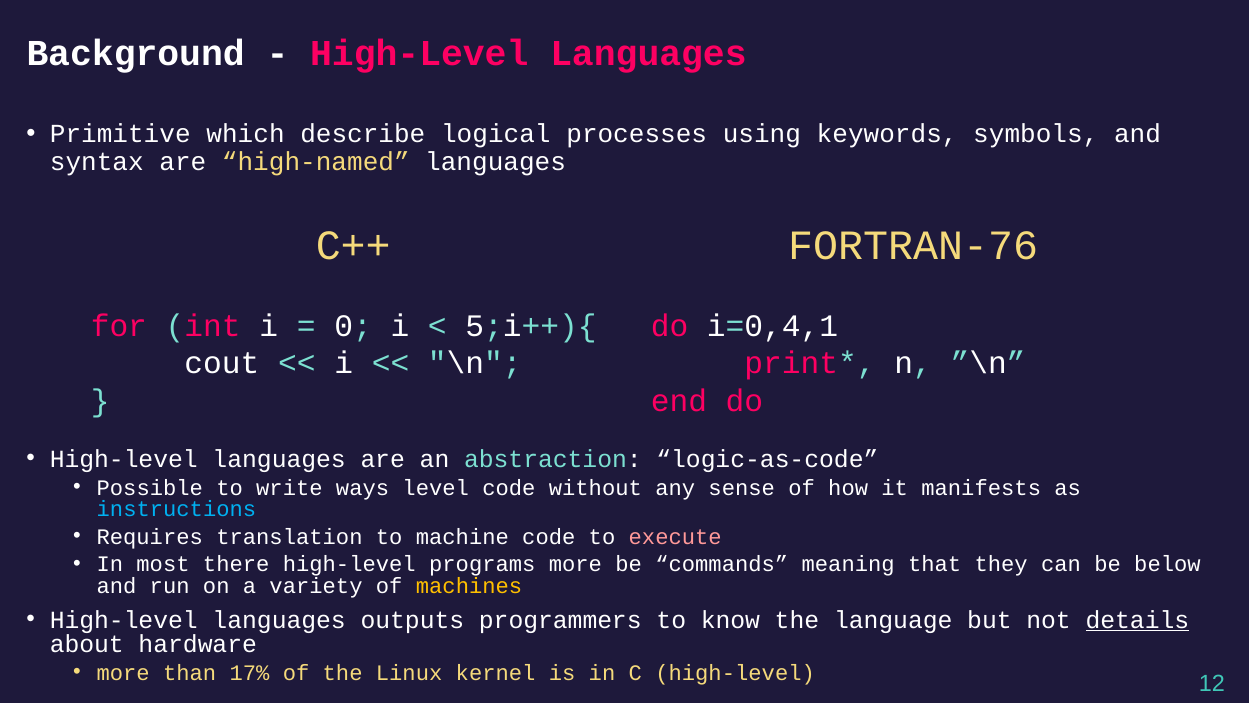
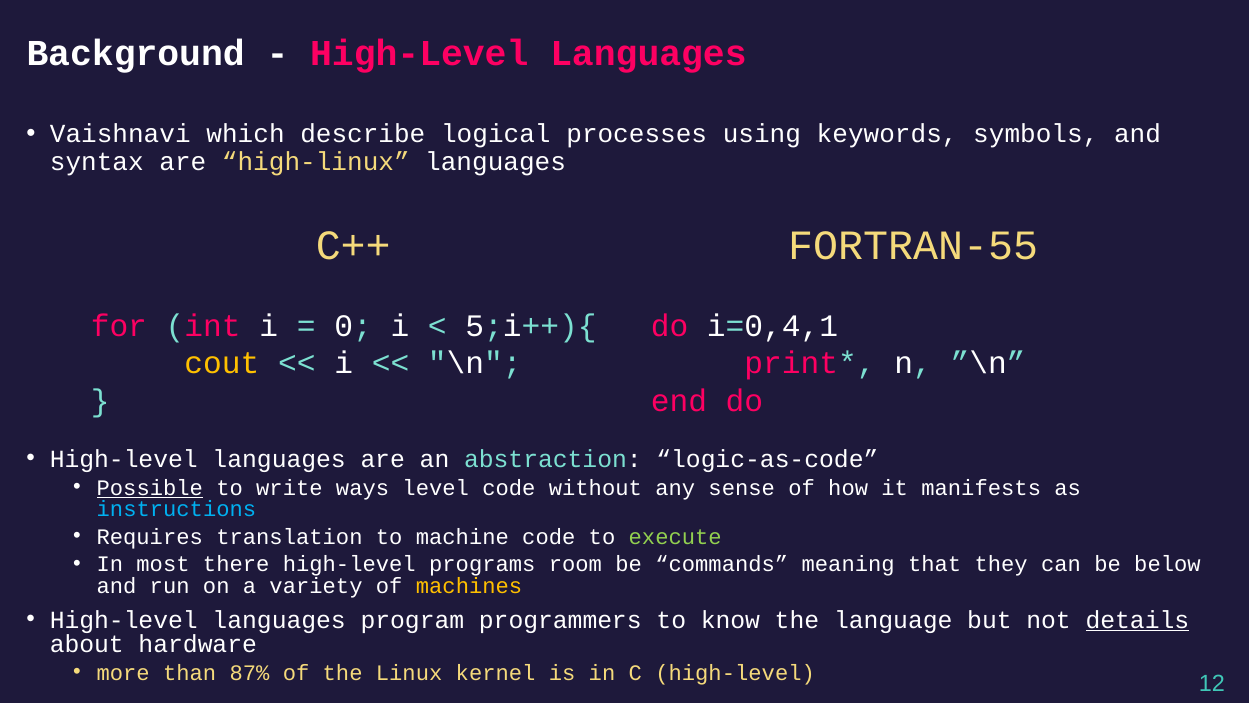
Primitive: Primitive -> Vaishnavi
high-named: high-named -> high-linux
FORTRAN-76: FORTRAN-76 -> FORTRAN-55
cout colour: white -> yellow
Possible underline: none -> present
execute colour: pink -> light green
programs more: more -> room
outputs: outputs -> program
17%: 17% -> 87%
